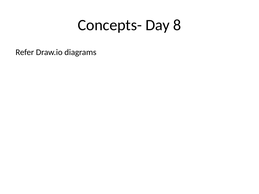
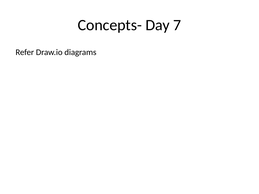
8: 8 -> 7
